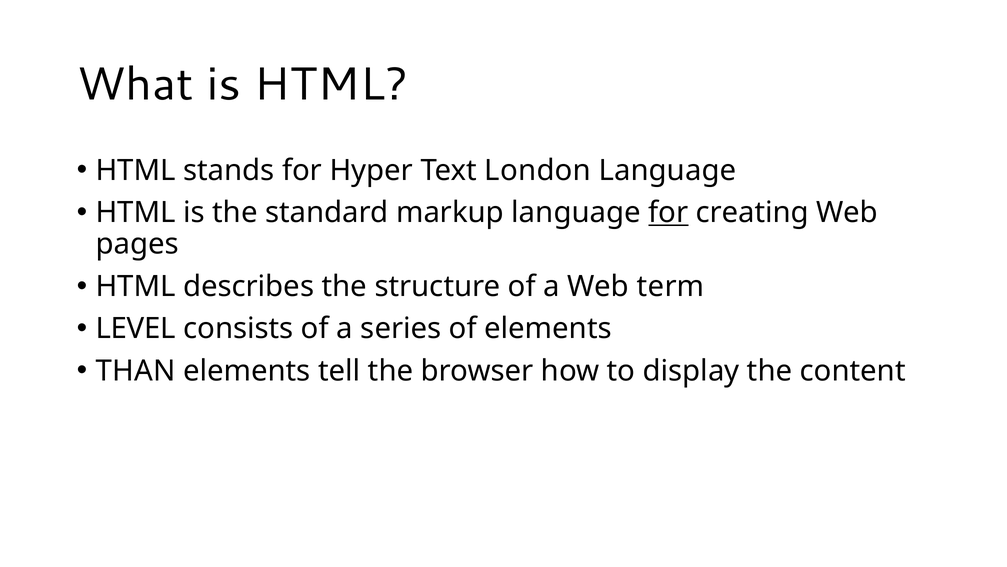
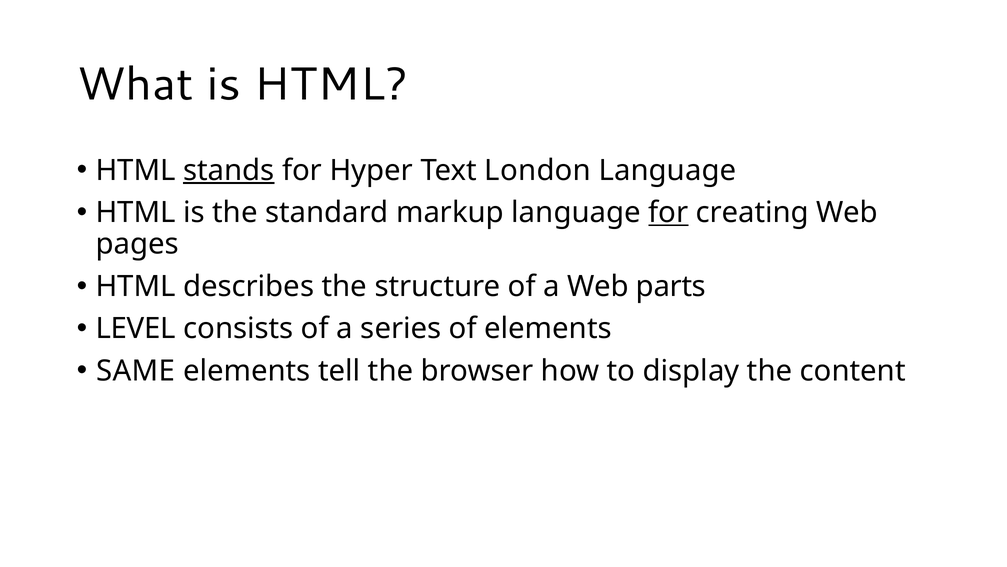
stands underline: none -> present
term: term -> parts
THAN: THAN -> SAME
